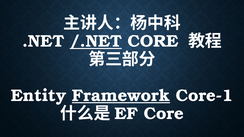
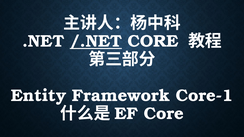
Framework underline: present -> none
